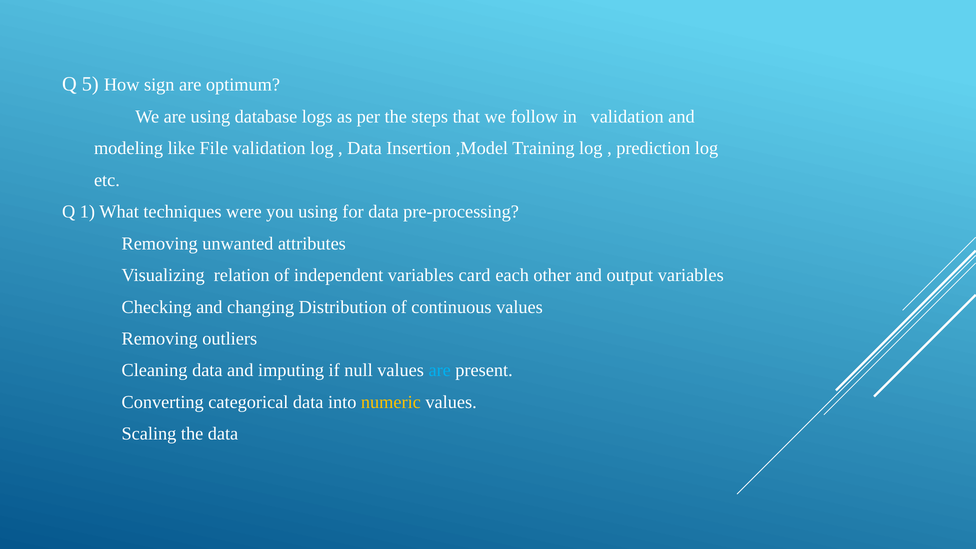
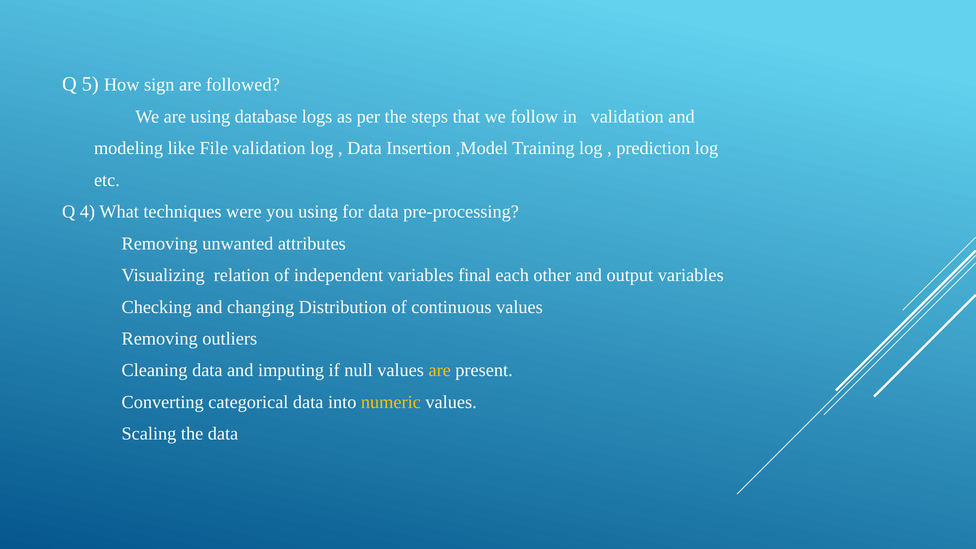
optimum: optimum -> followed
1: 1 -> 4
card: card -> final
are at (440, 370) colour: light blue -> yellow
